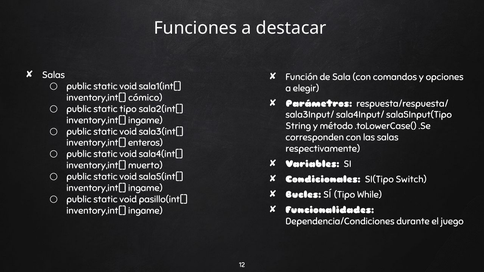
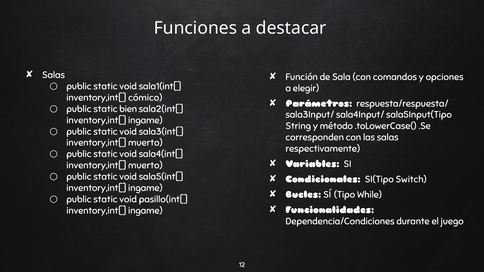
static tipo: tipo -> bien
enteros at (145, 143): enteros -> muerto
